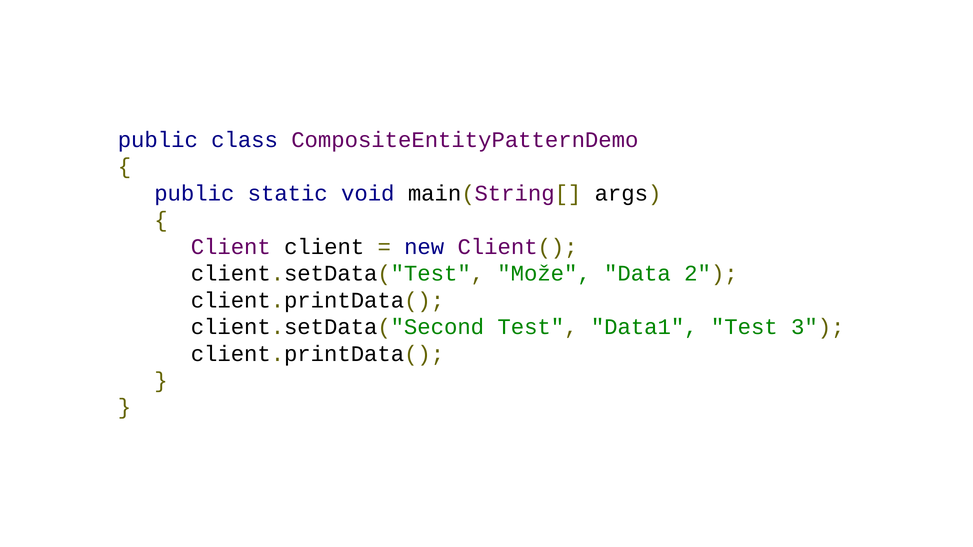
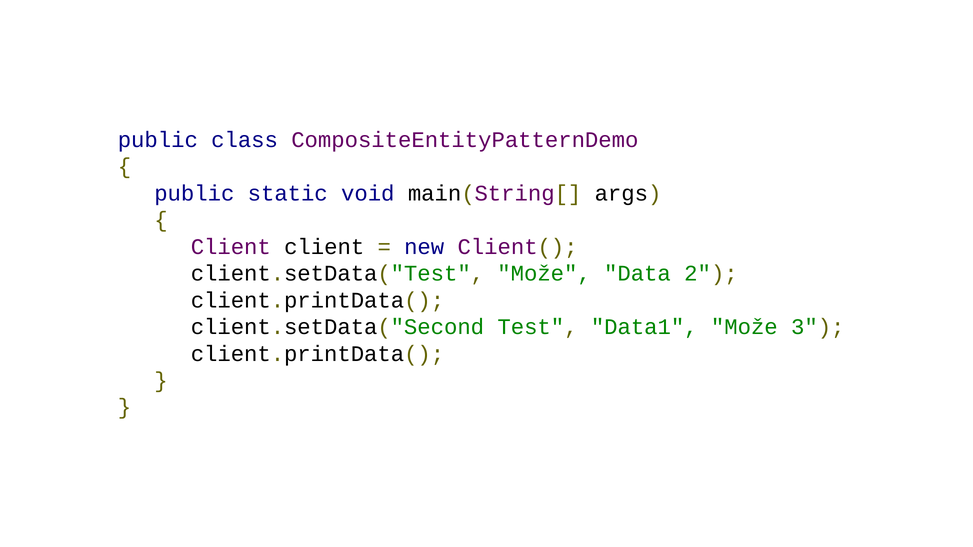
Data1 Test: Test -> Može
